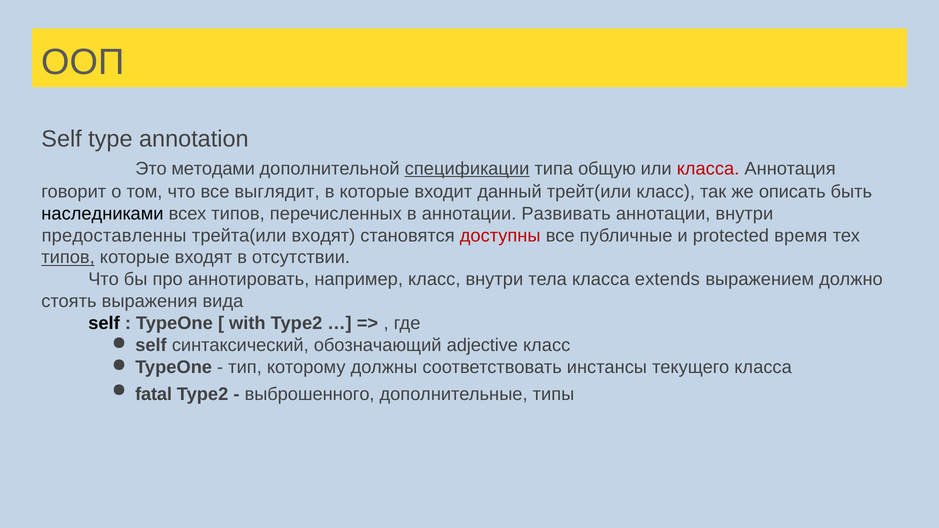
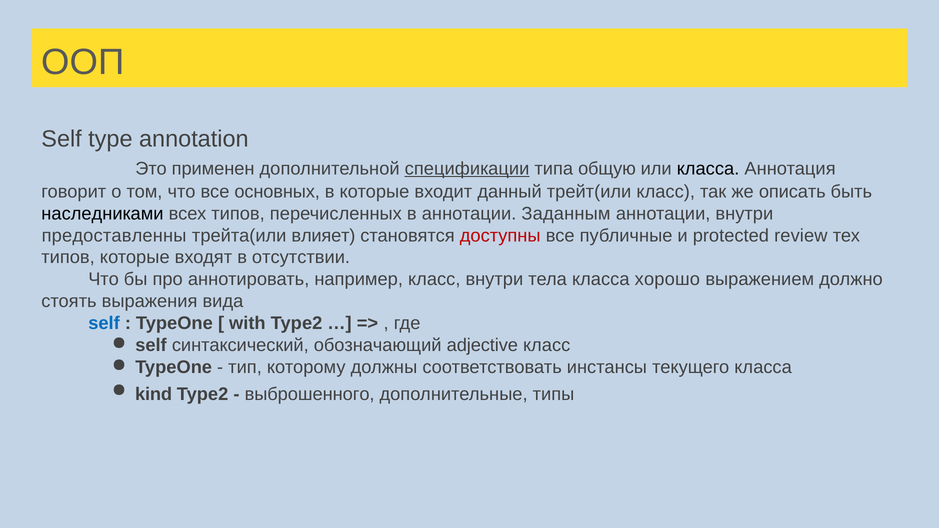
методами: методами -> применен
класса at (708, 169) colour: red -> black
выглядит: выглядит -> основных
Развивать: Развивать -> Заданным
трейта(или входят: входят -> влияет
время: время -> review
типов at (68, 258) underline: present -> none
extends: extends -> хорошо
self at (104, 323) colour: black -> blue
fatal: fatal -> kind
